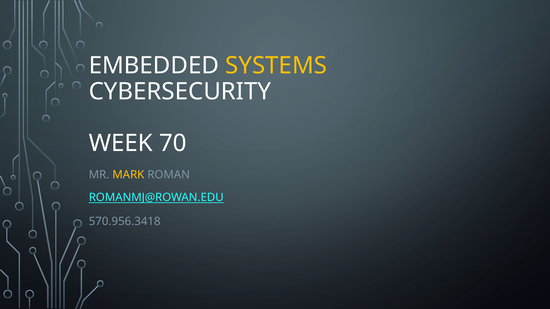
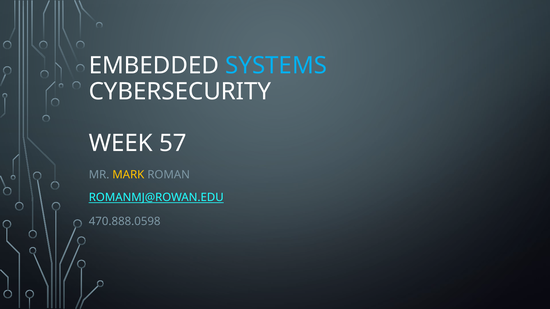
SYSTEMS colour: yellow -> light blue
70: 70 -> 57
570.956.3418: 570.956.3418 -> 470.888.0598
